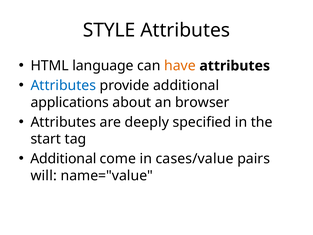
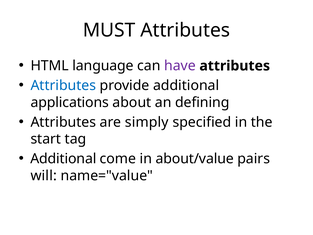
STYLE: STYLE -> MUST
have colour: orange -> purple
browser: browser -> defining
deeply: deeply -> simply
cases/value: cases/value -> about/value
